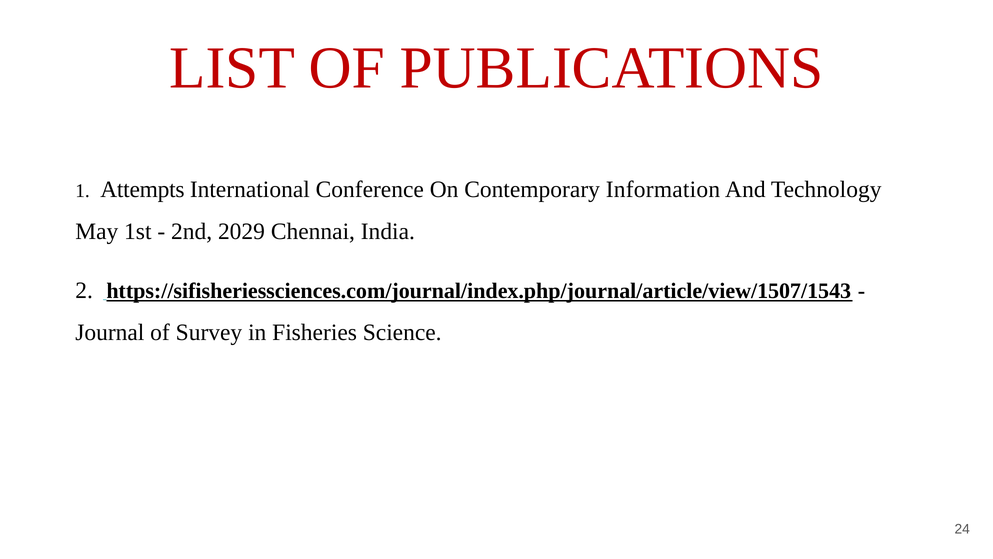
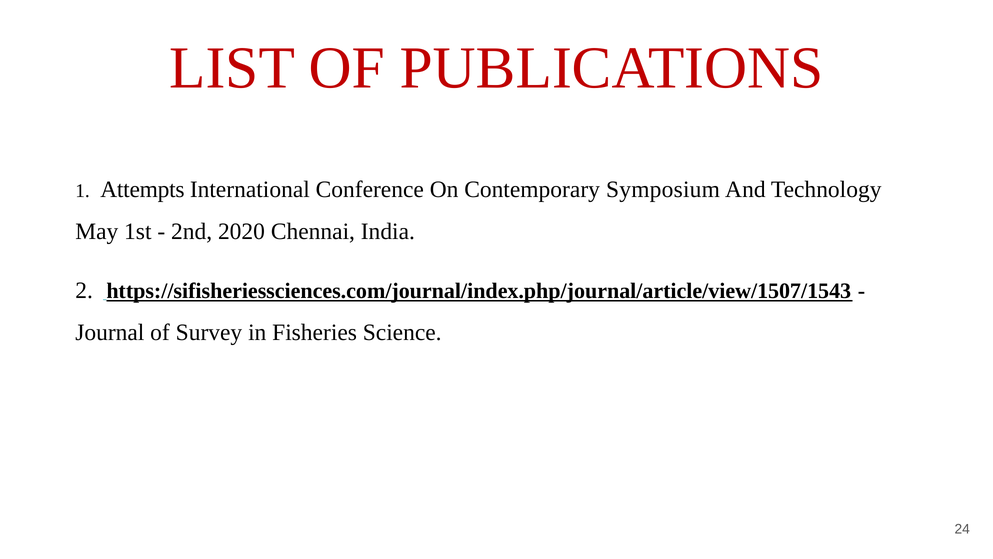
Information: Information -> Symposium
2029: 2029 -> 2020
